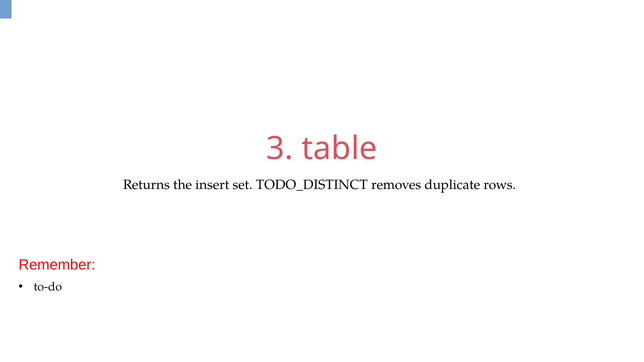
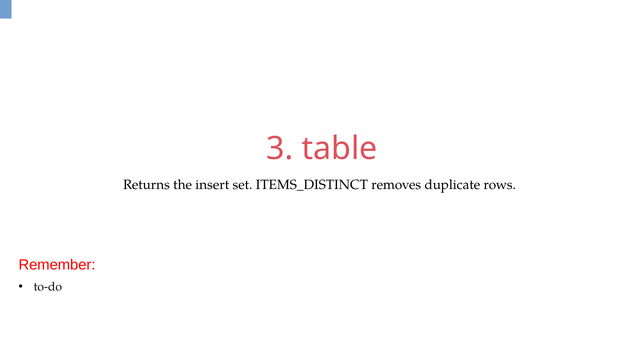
TODO_DISTINCT: TODO_DISTINCT -> ITEMS_DISTINCT
